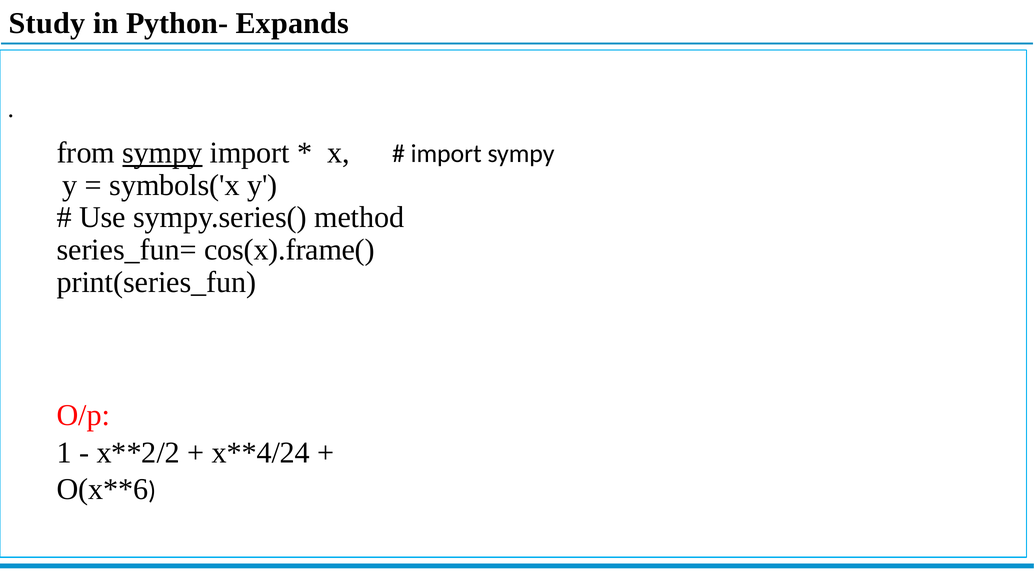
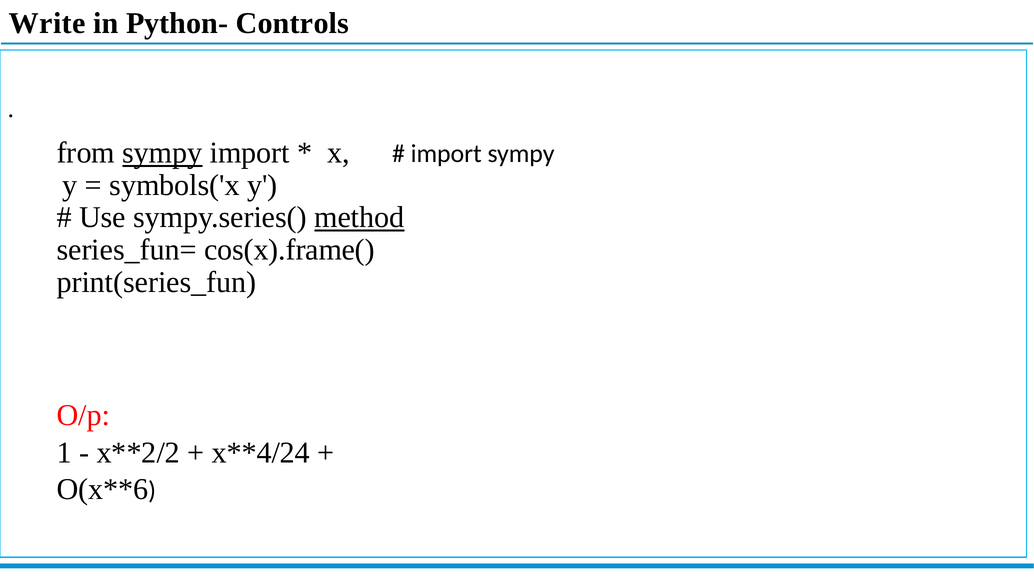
Study: Study -> Write
Expands: Expands -> Controls
method underline: none -> present
